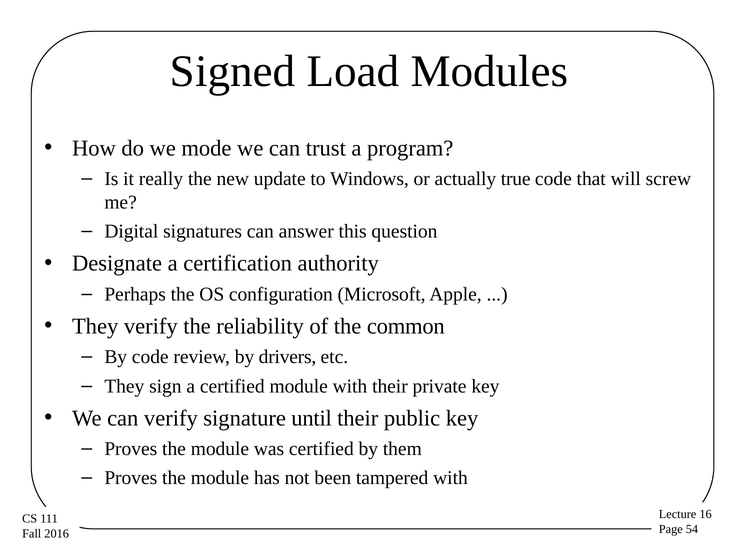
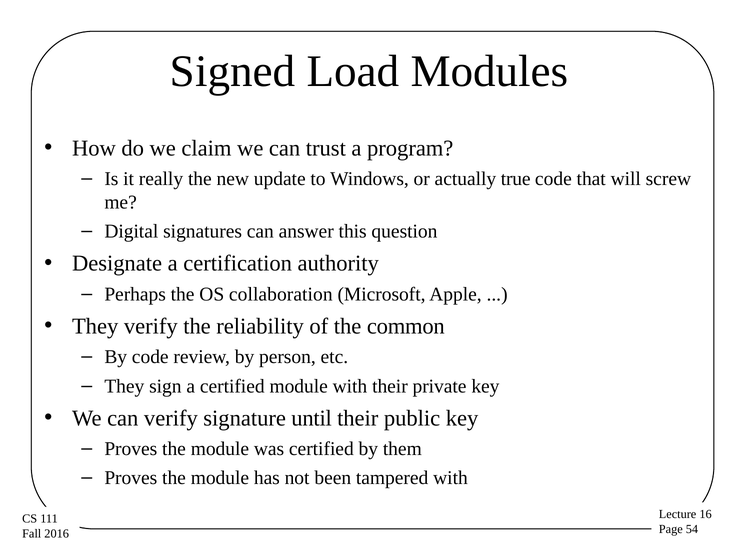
mode: mode -> claim
configuration: configuration -> collaboration
drivers: drivers -> person
